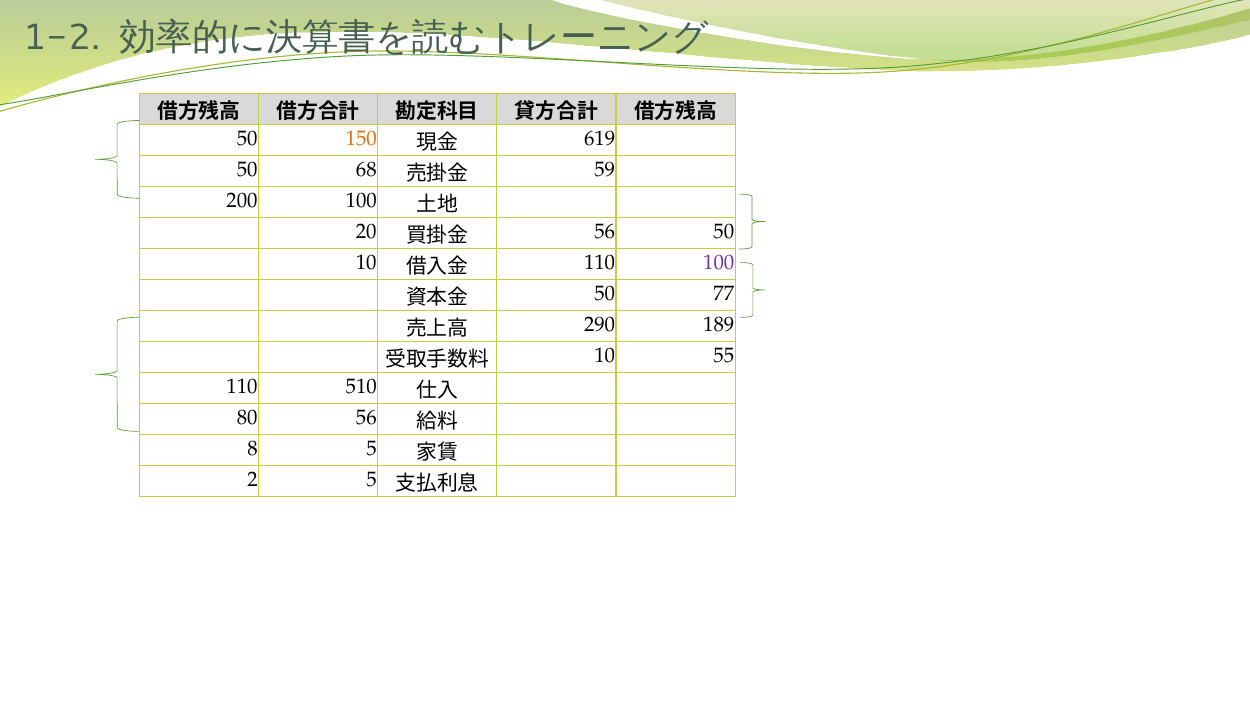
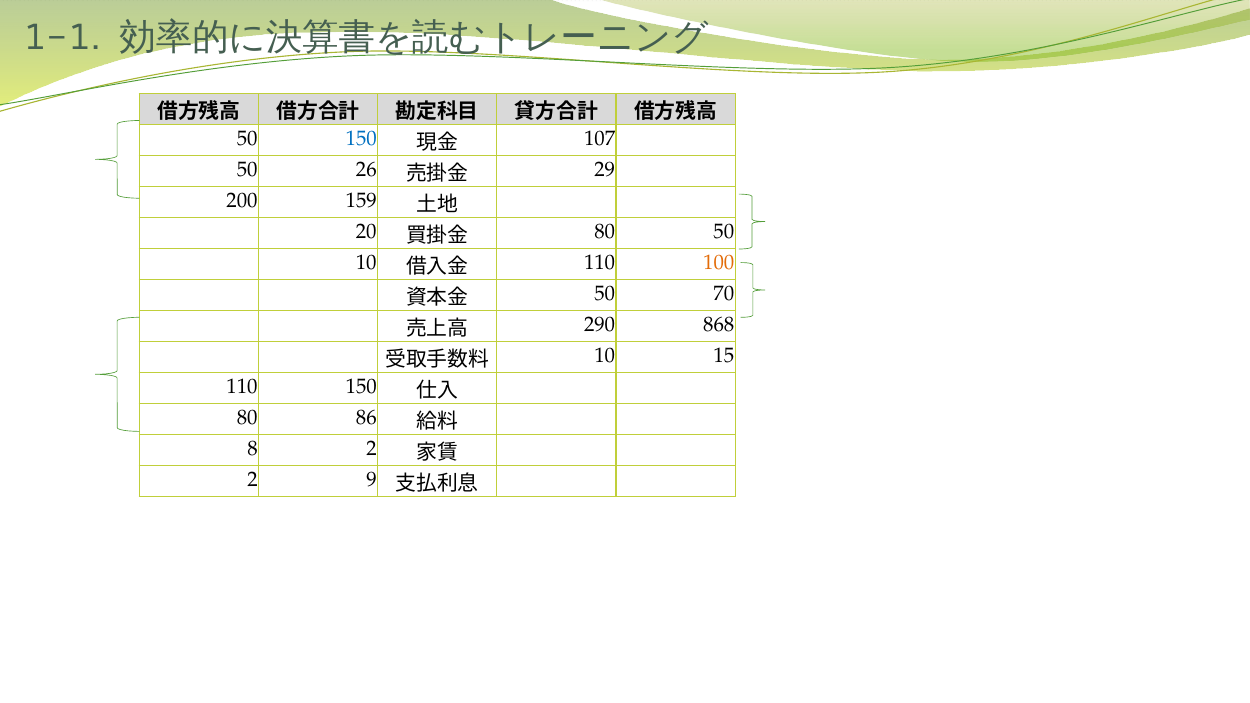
1-2: 1-2 -> 1-1
150 at (361, 139) colour: orange -> blue
619: 619 -> 107
68: 68 -> 26
59: 59 -> 29
200 100: 100 -> 159
56 at (605, 232): 56 -> 80
100 at (719, 263) colour: purple -> orange
77: 77 -> 70
189: 189 -> 868
55: 55 -> 15
110 510: 510 -> 150
80 56: 56 -> 86
8 5: 5 -> 2
2 5: 5 -> 9
